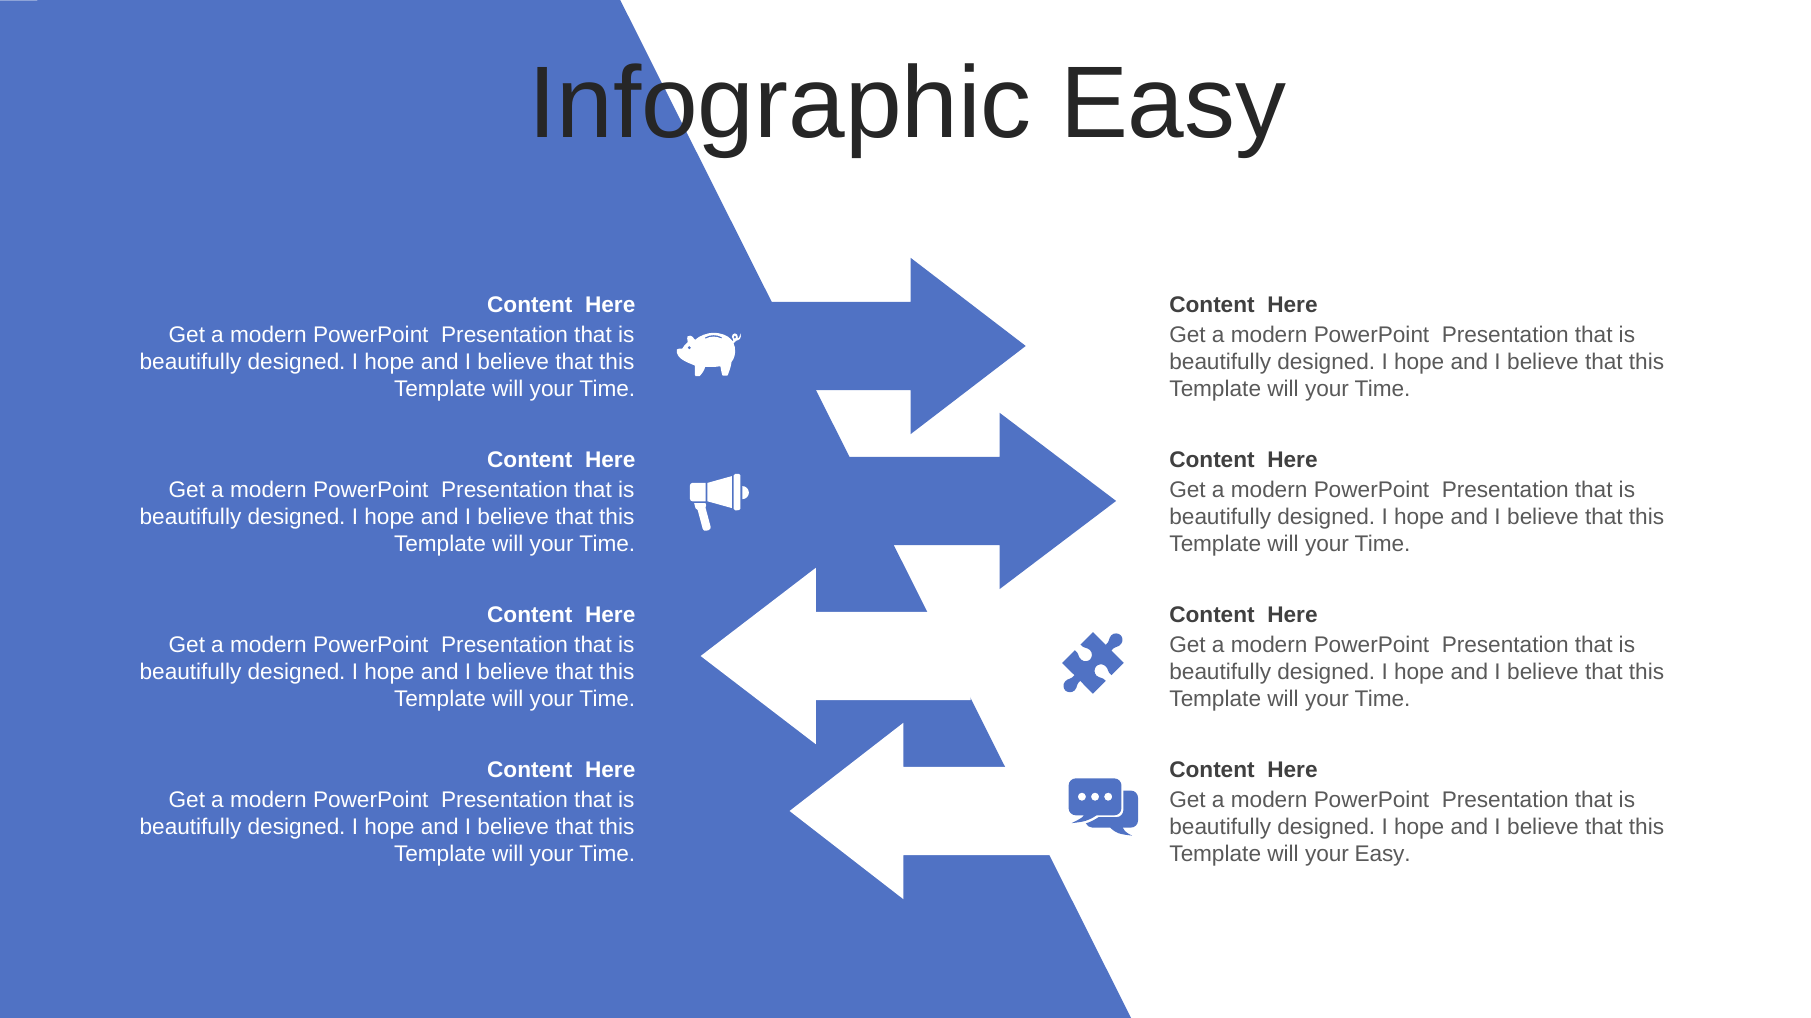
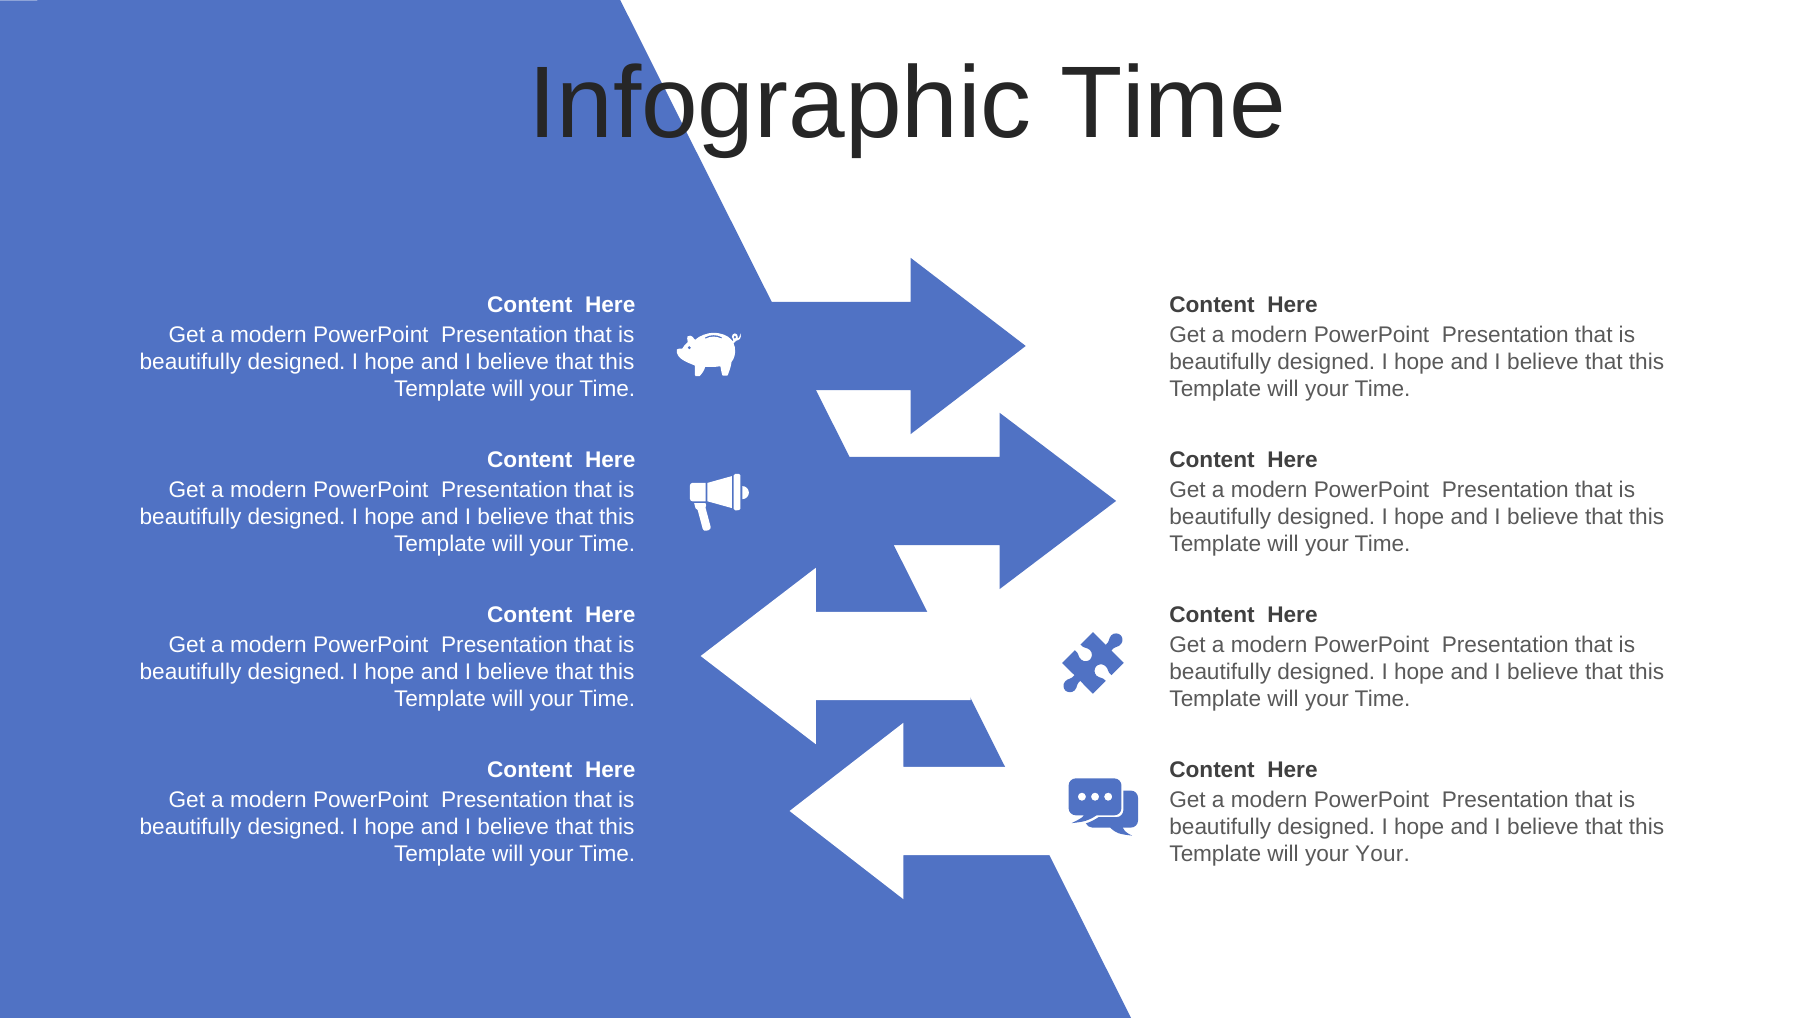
Infographic Easy: Easy -> Time
your Easy: Easy -> Your
